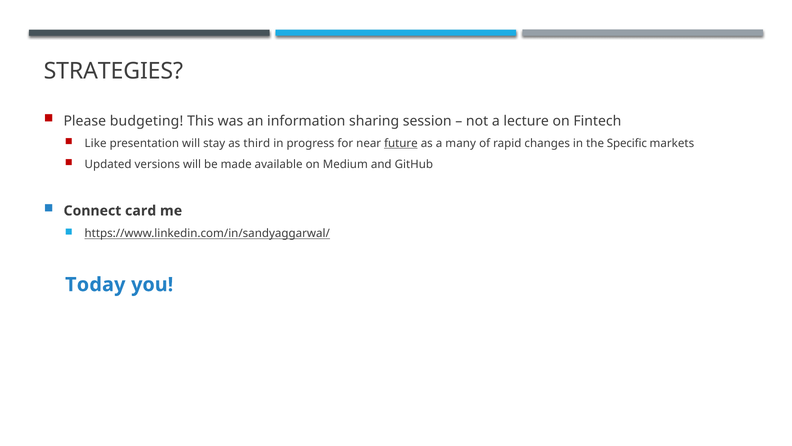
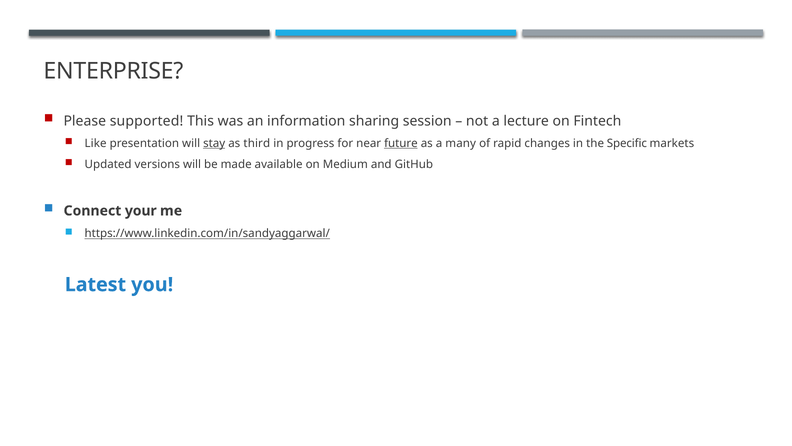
STRATEGIES: STRATEGIES -> ENTERPRISE
budgeting: budgeting -> supported
stay underline: none -> present
card: card -> your
Today: Today -> Latest
